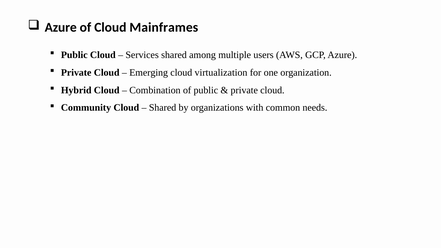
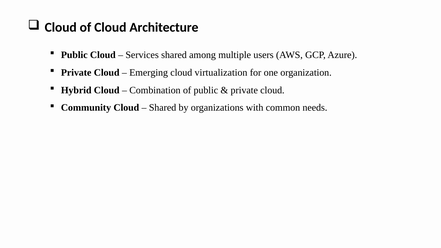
Azure at (61, 28): Azure -> Cloud
Mainframes: Mainframes -> Architecture
